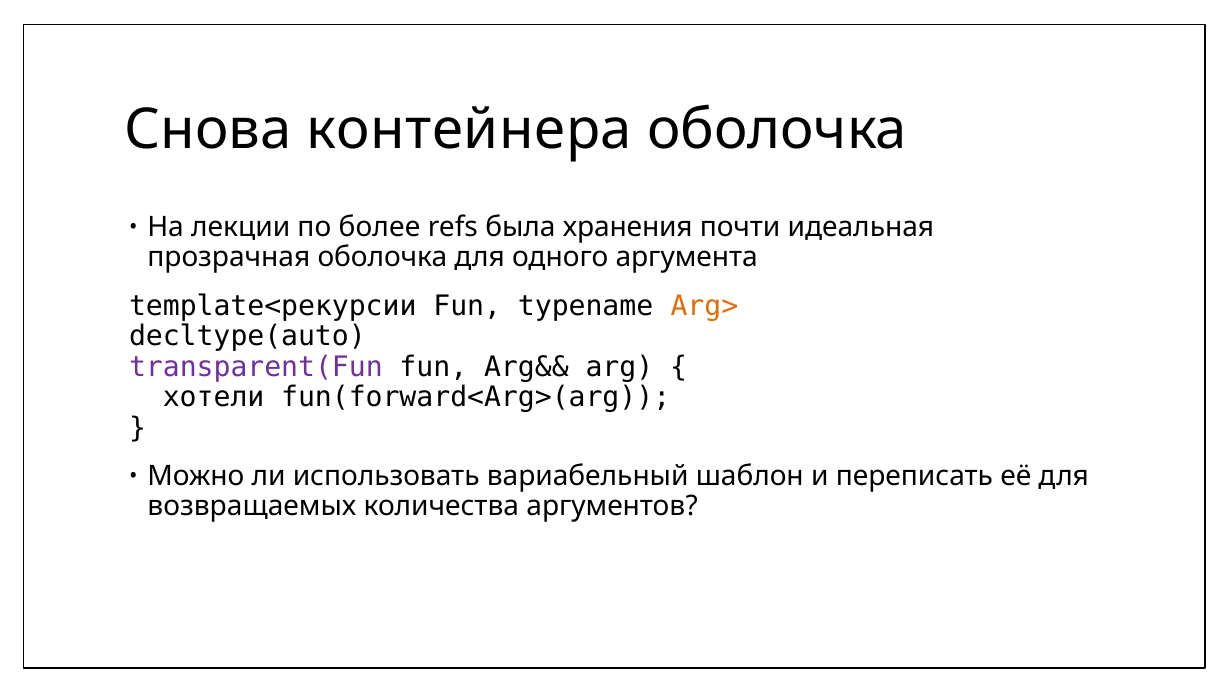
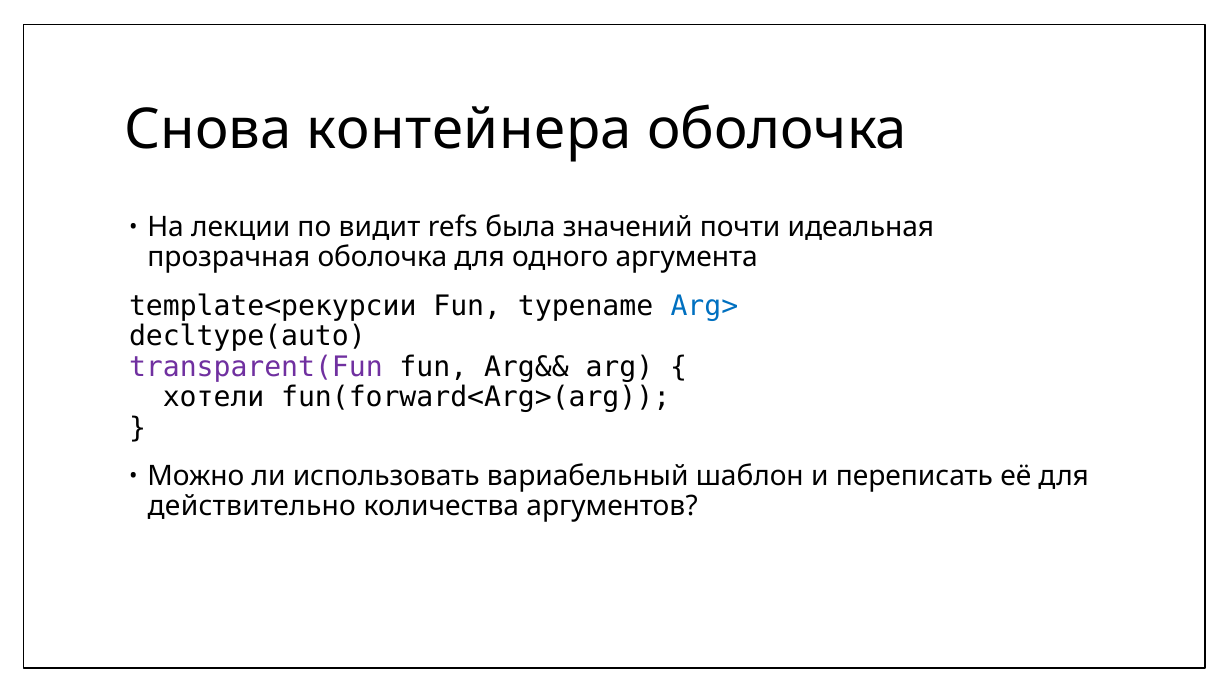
более: более -> видит
хранения: хранения -> значений
Arg> colour: orange -> blue
возвращаемых: возвращаемых -> действительно
